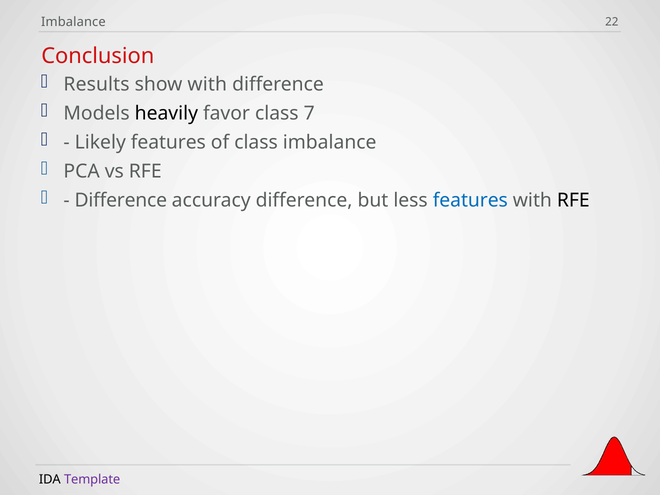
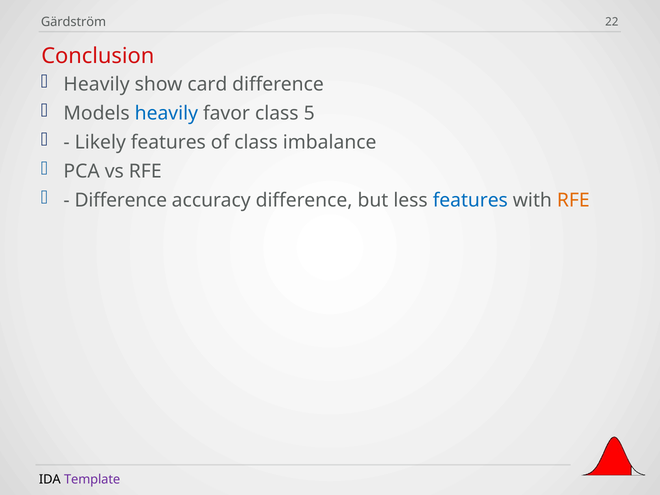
Imbalance at (73, 22): Imbalance -> Gärdström
Results at (97, 84): Results -> Heavily
show with: with -> card
heavily at (166, 113) colour: black -> blue
7: 7 -> 5
RFE at (573, 200) colour: black -> orange
